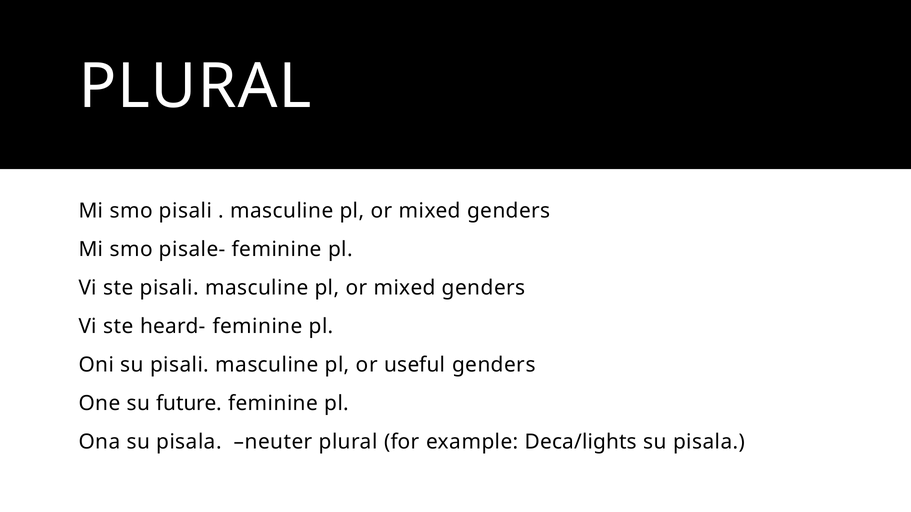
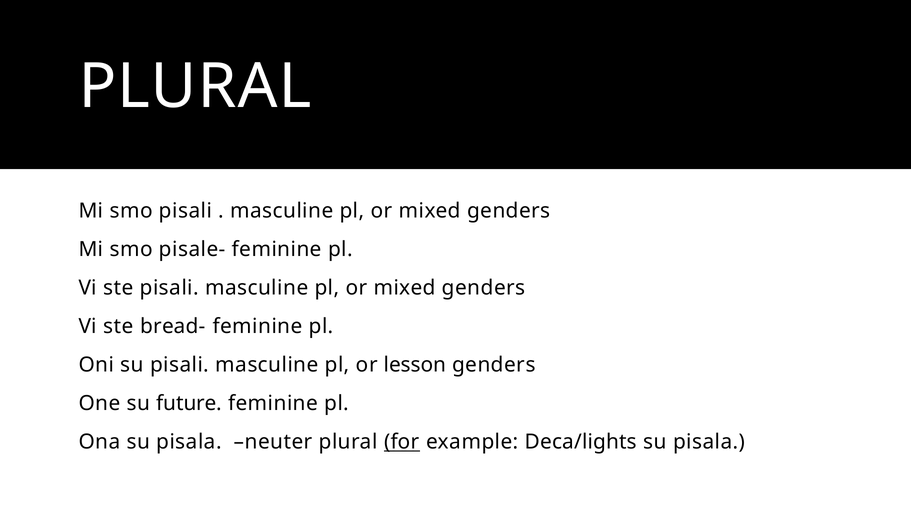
heard-: heard- -> bread-
useful: useful -> lesson
for underline: none -> present
